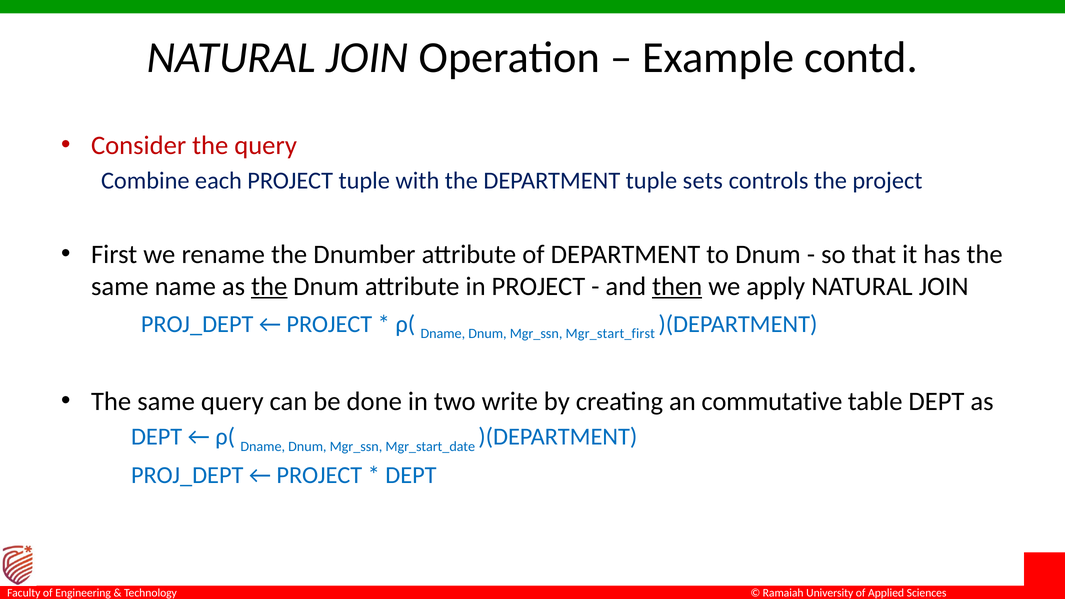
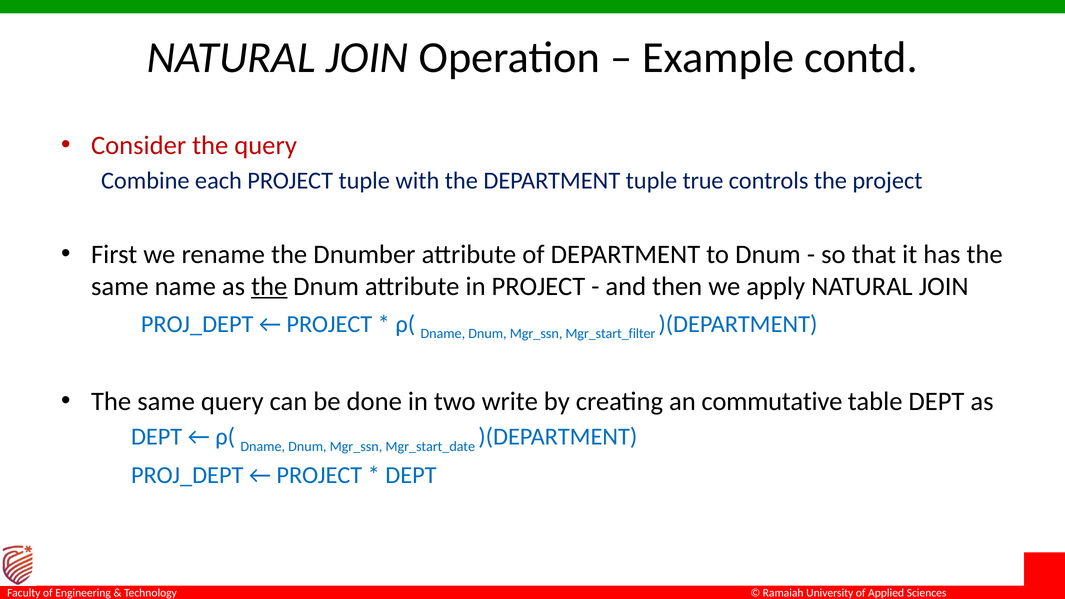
sets: sets -> true
then underline: present -> none
Mgr_start_first: Mgr_start_first -> Mgr_start_filter
